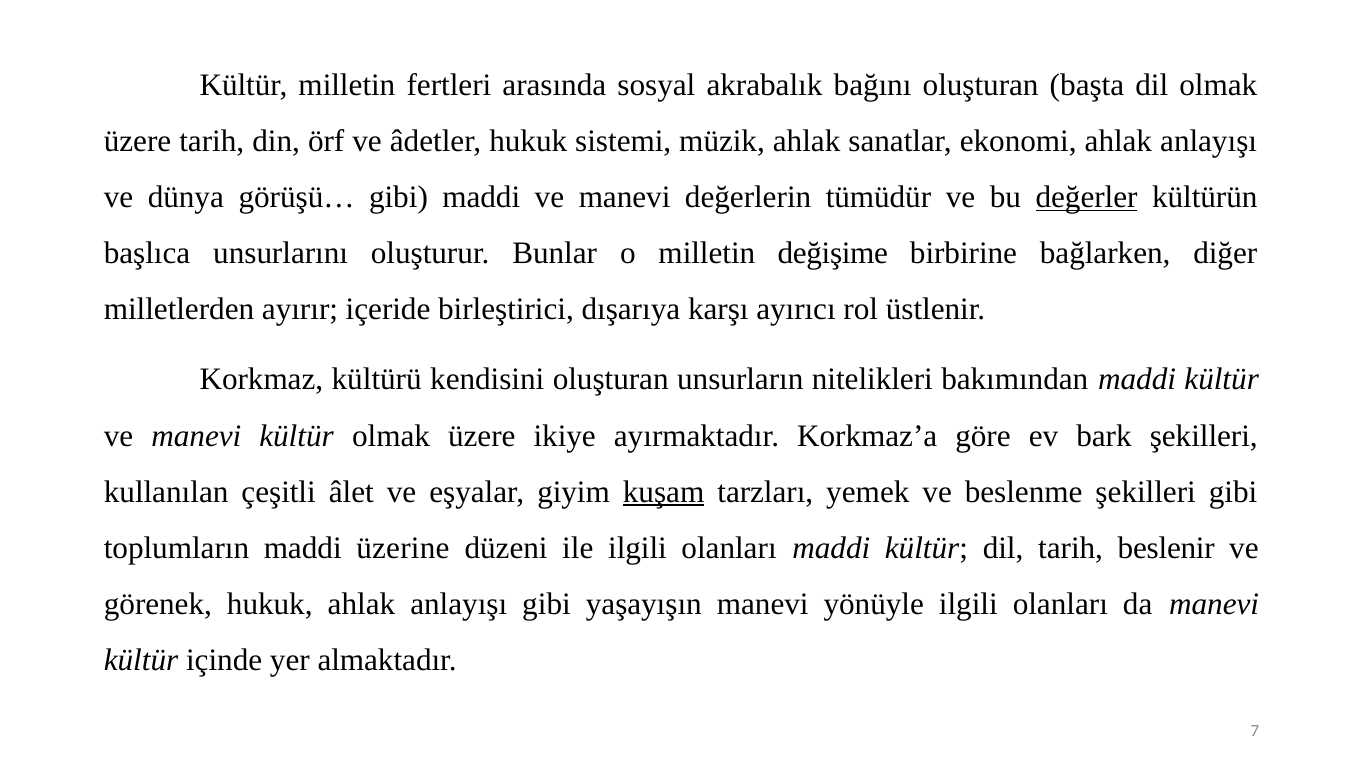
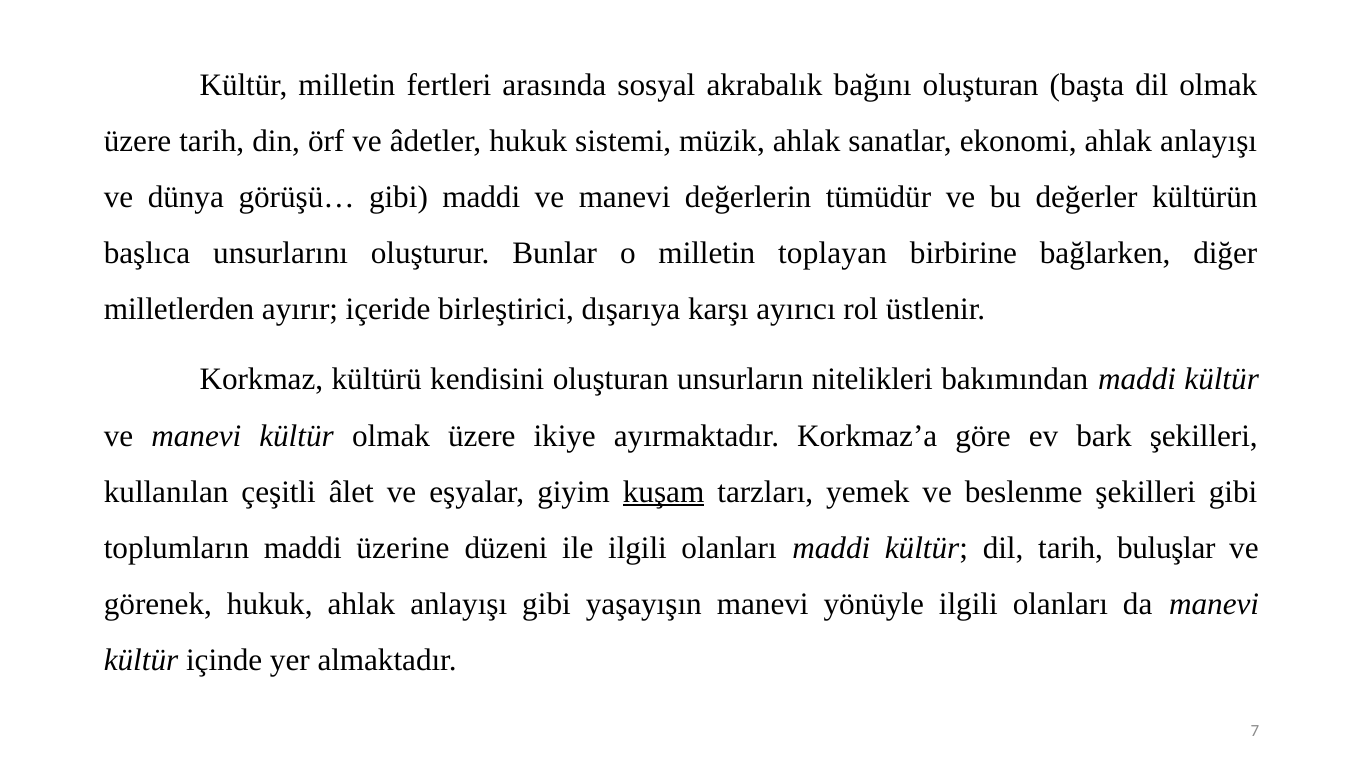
değerler underline: present -> none
değişime: değişime -> toplayan
beslenir: beslenir -> buluşlar
